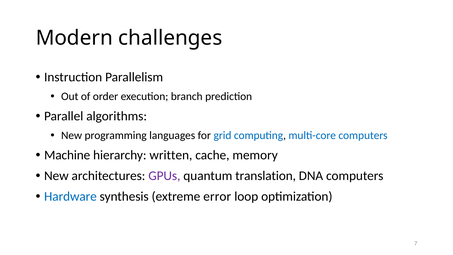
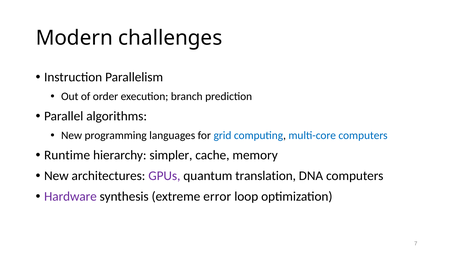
Machine: Machine -> Runtime
written: written -> simpler
Hardware colour: blue -> purple
